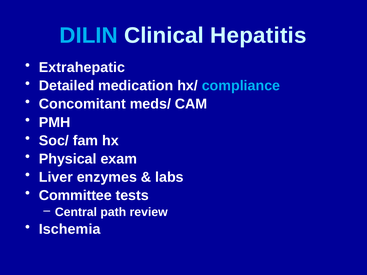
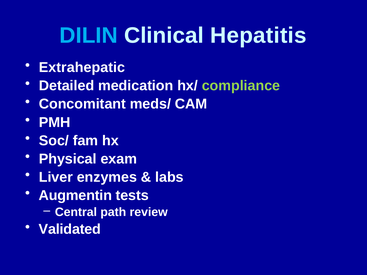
compliance colour: light blue -> light green
Committee: Committee -> Augmentin
Ischemia: Ischemia -> Validated
